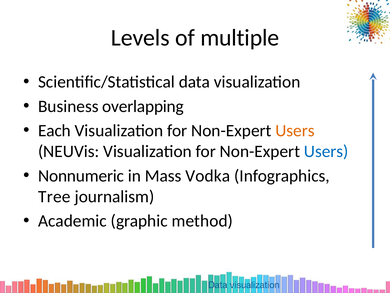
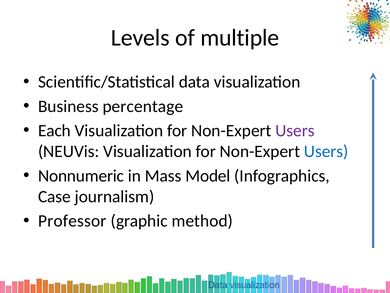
overlapping: overlapping -> percentage
Users at (295, 130) colour: orange -> purple
Vodka: Vodka -> Model
Tree: Tree -> Case
Academic: Academic -> Professor
